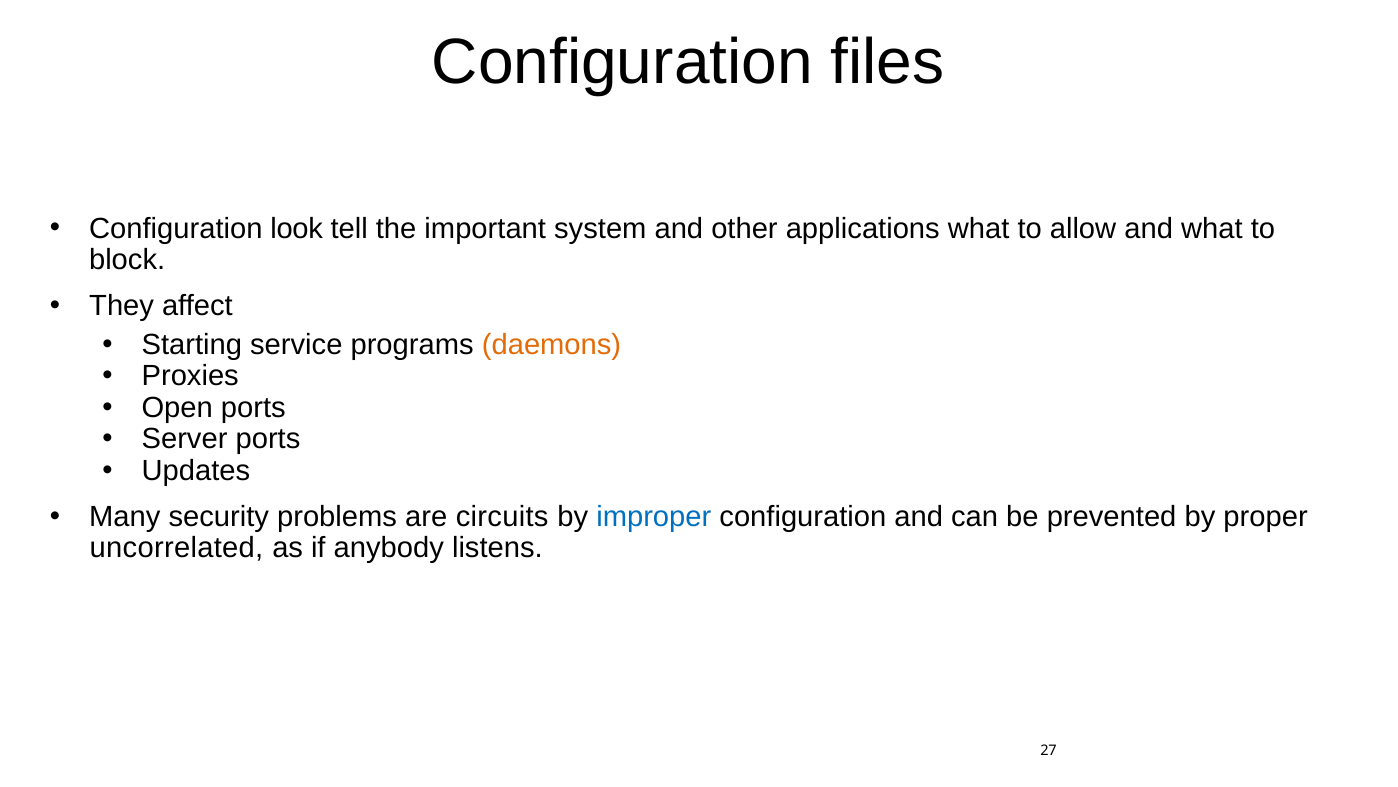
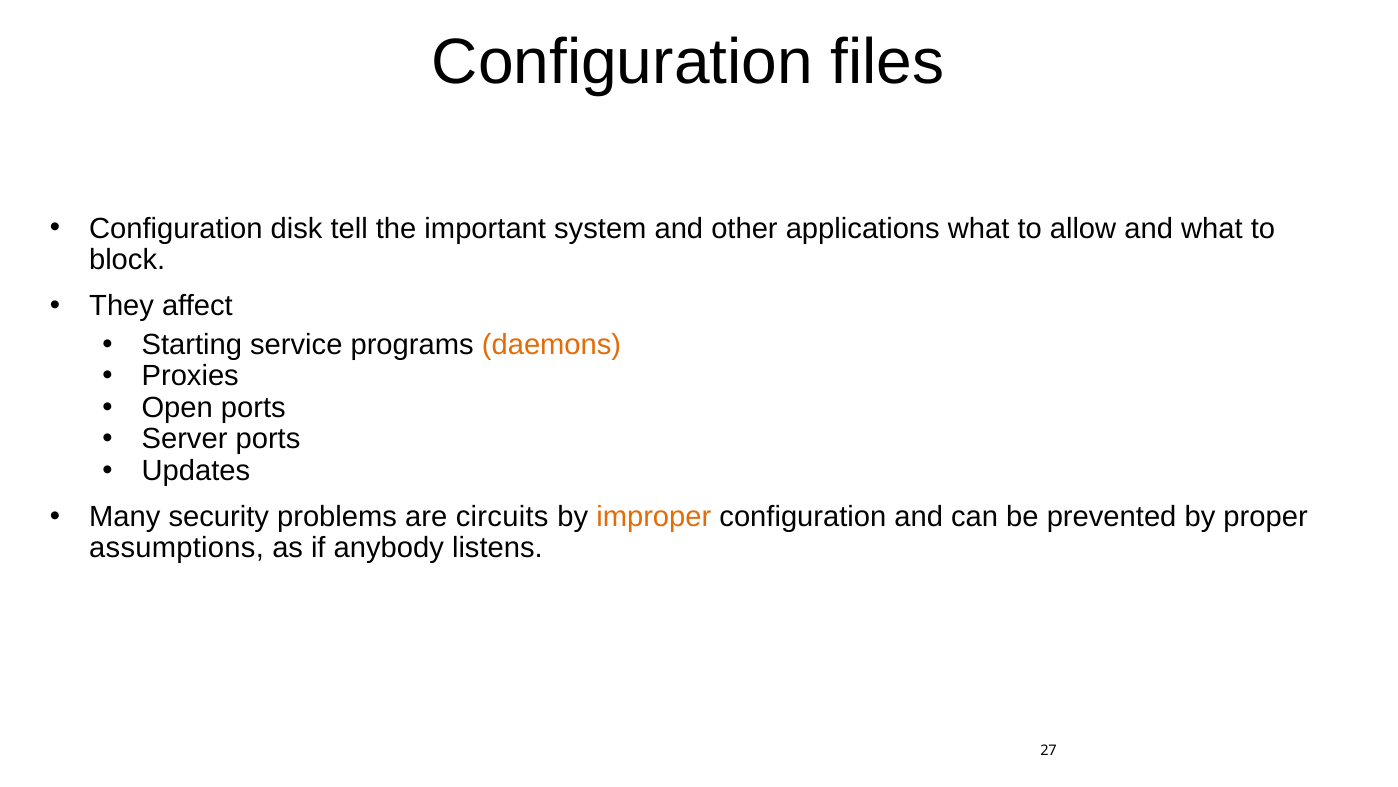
look: look -> disk
improper colour: blue -> orange
uncorrelated: uncorrelated -> assumptions
